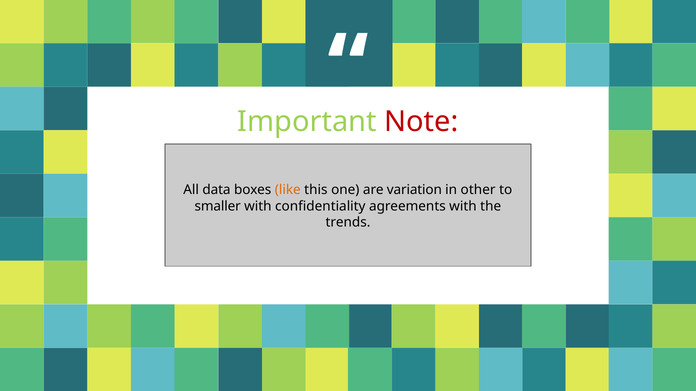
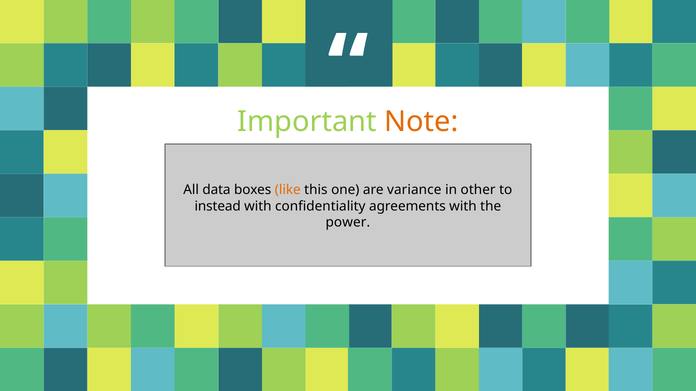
Note colour: red -> orange
variation: variation -> variance
smaller: smaller -> instead
trends: trends -> power
